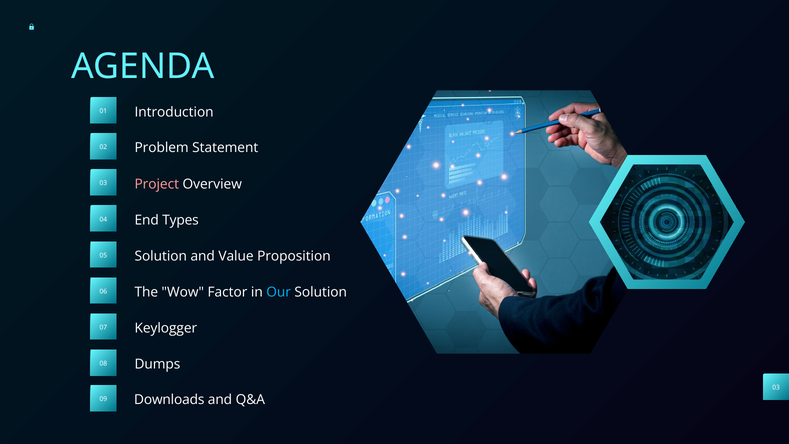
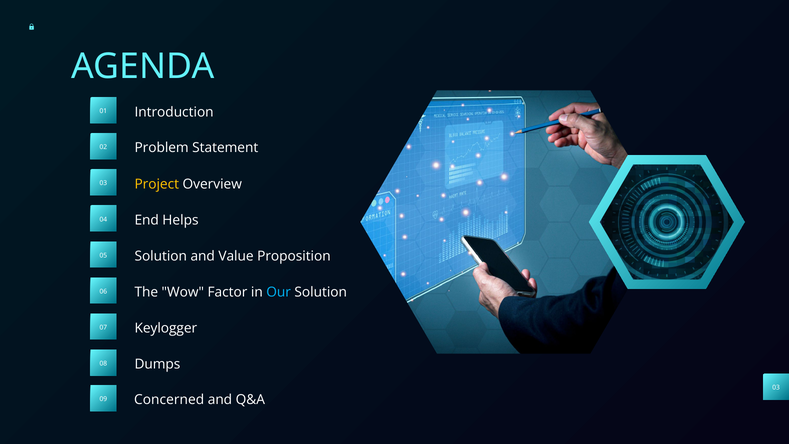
Project colour: pink -> yellow
Types: Types -> Helps
Downloads: Downloads -> Concerned
